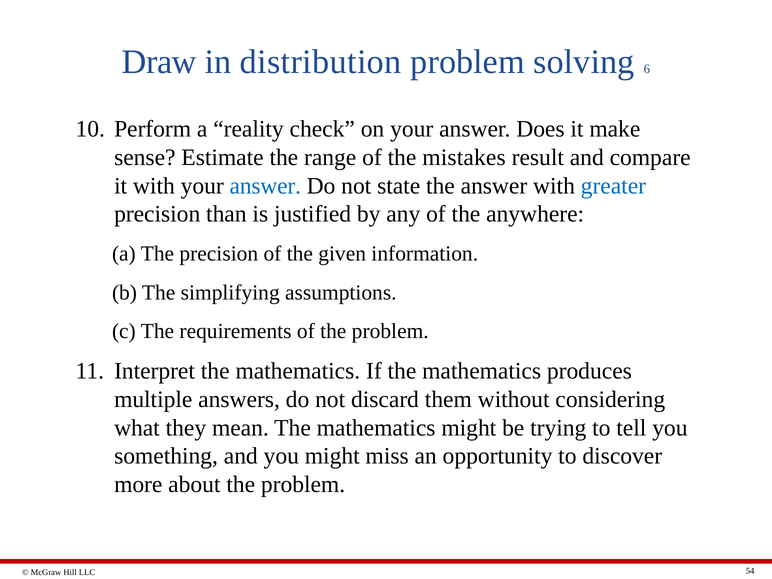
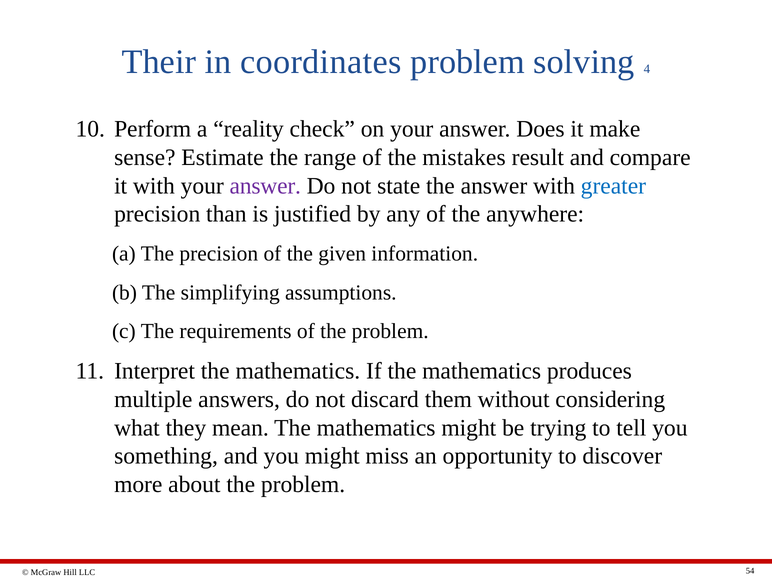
Draw: Draw -> Their
distribution: distribution -> coordinates
6: 6 -> 4
answer at (265, 186) colour: blue -> purple
